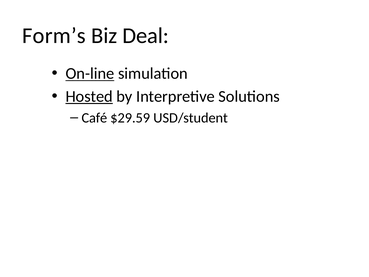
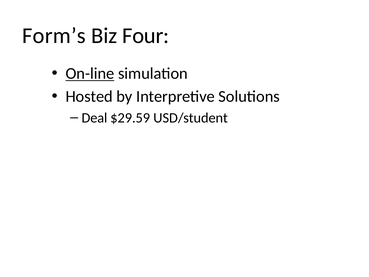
Deal: Deal -> Four
Hosted underline: present -> none
Café: Café -> Deal
